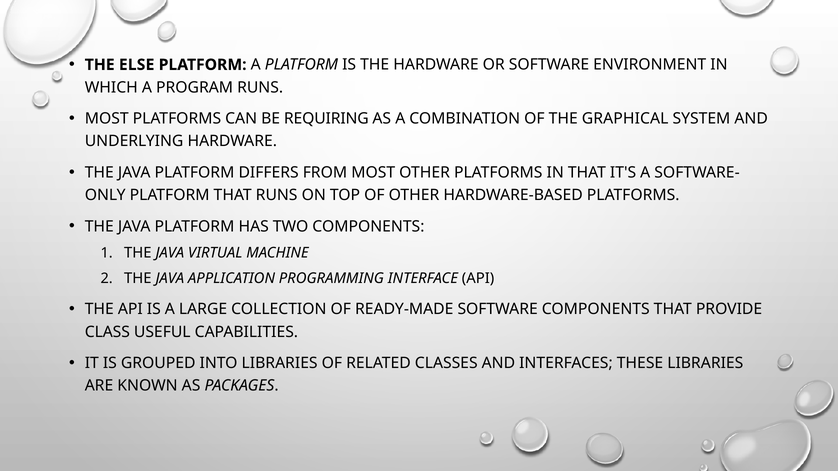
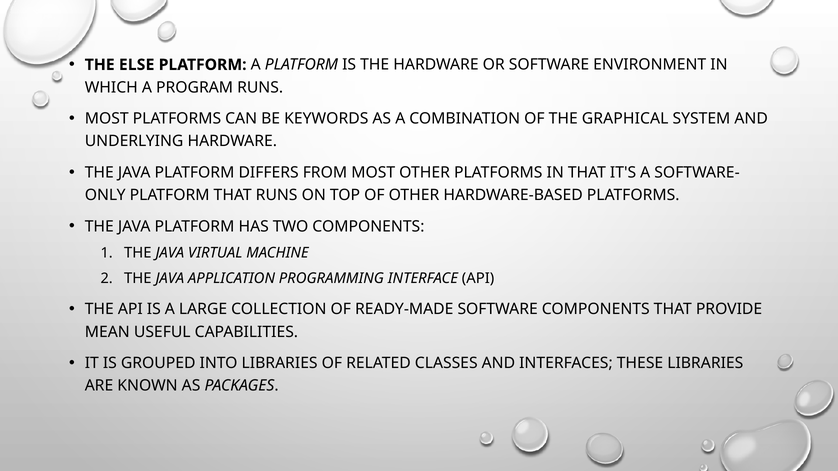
REQUIRING: REQUIRING -> KEYWORDS
CLASS: CLASS -> MEAN
